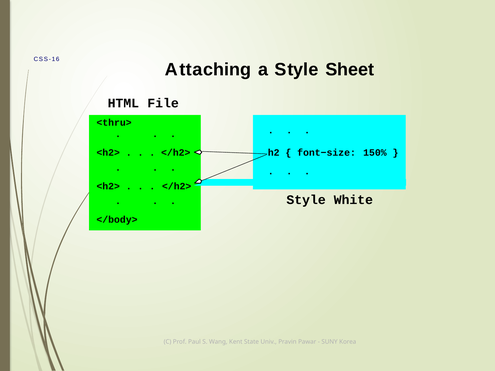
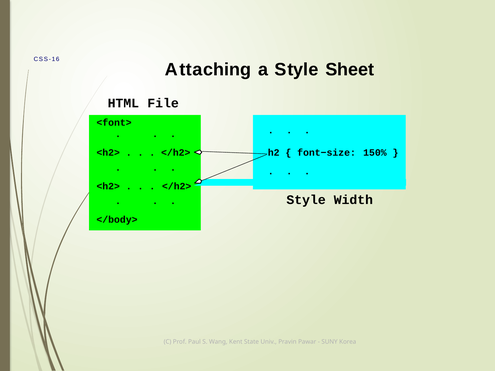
<thru>: <thru> -> <font>
White: White -> Width
